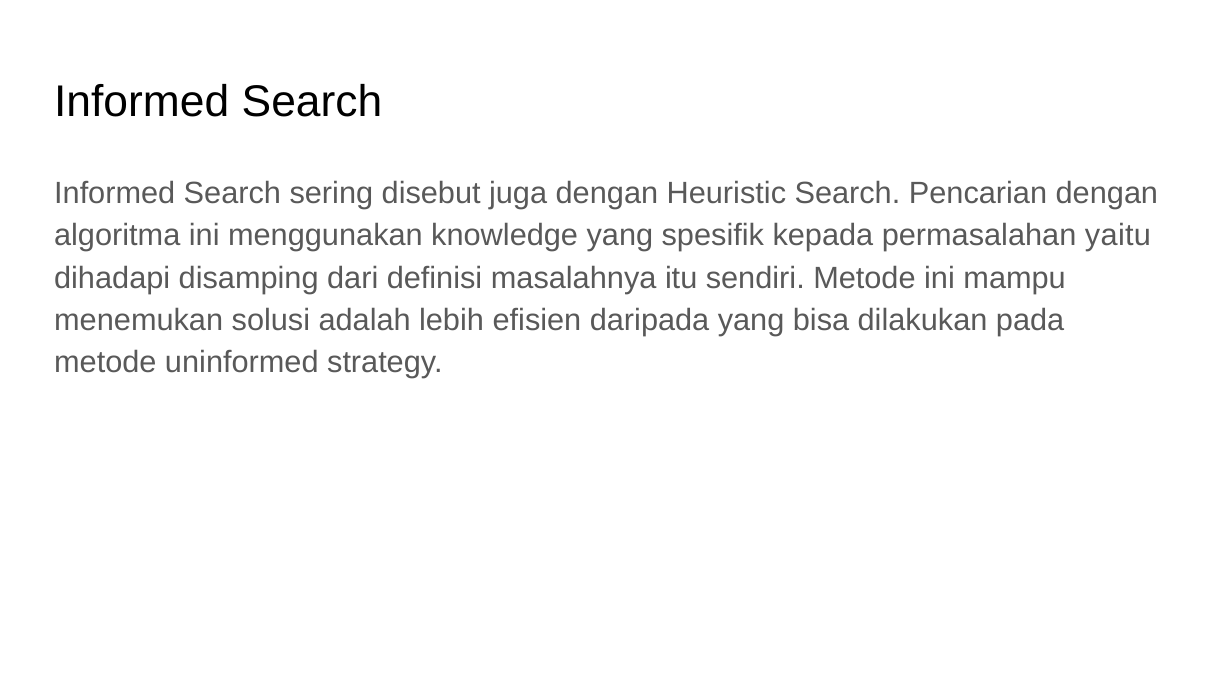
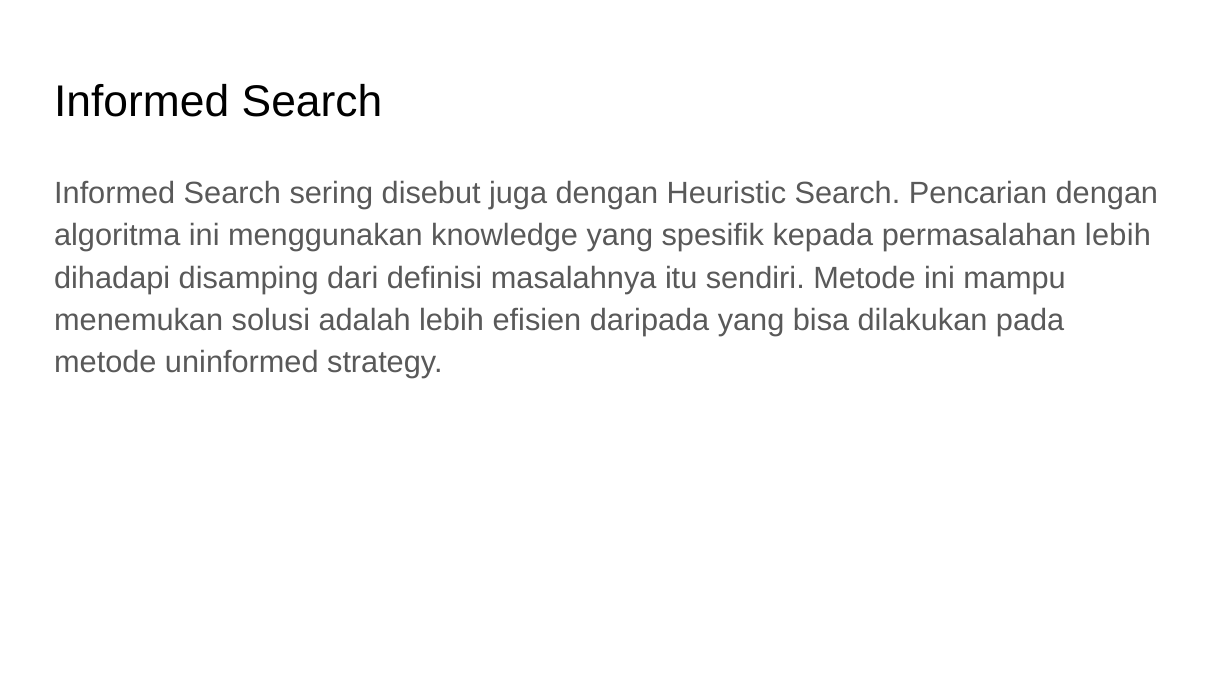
permasalahan yaitu: yaitu -> lebih
